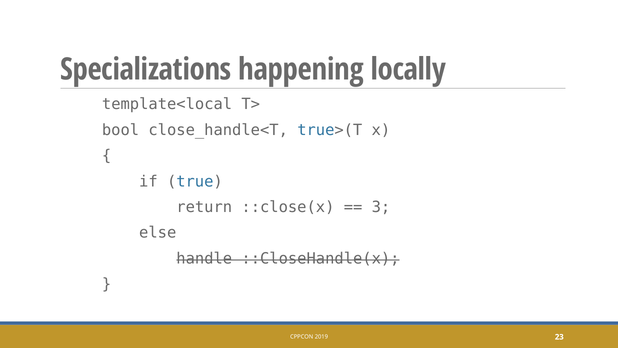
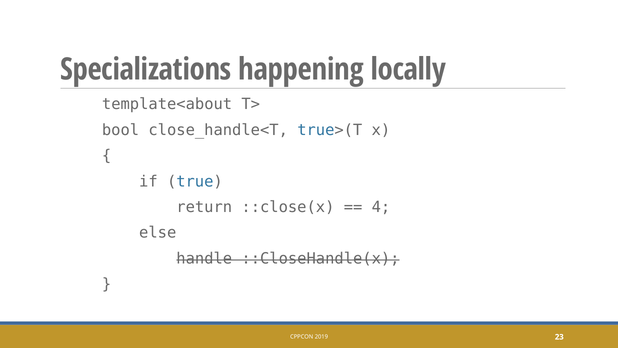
template<local: template<local -> template<about
3: 3 -> 4
